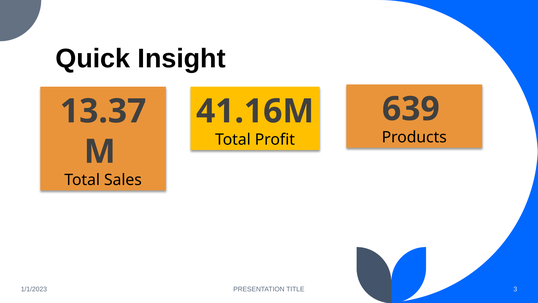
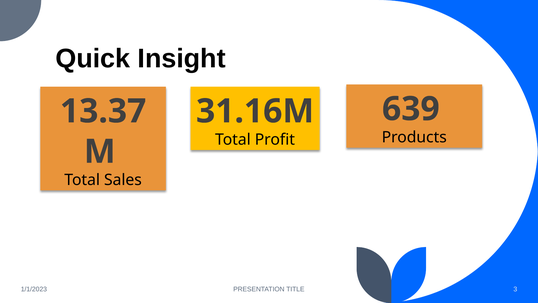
41.16M: 41.16M -> 31.16M
